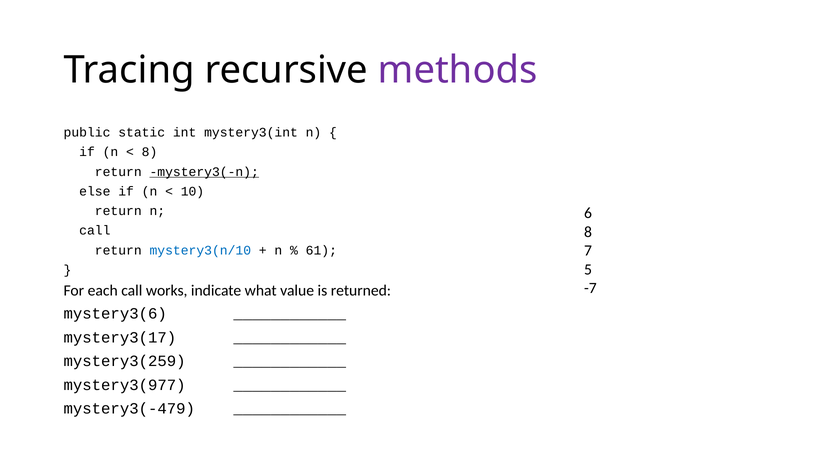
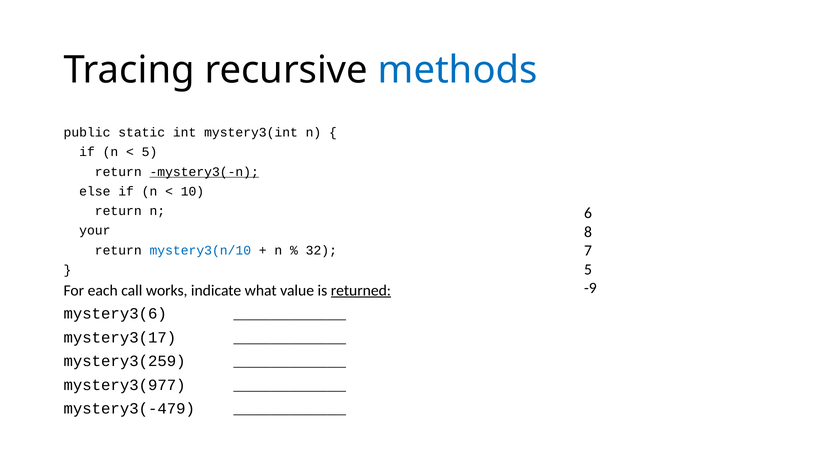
methods colour: purple -> blue
8 at (150, 152): 8 -> 5
call at (95, 231): call -> your
61: 61 -> 32
-7: -7 -> -9
returned underline: none -> present
